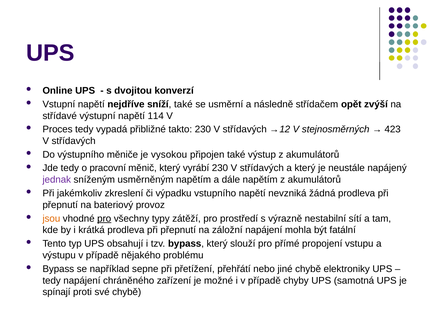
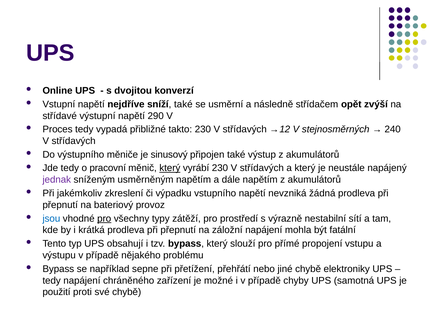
114: 114 -> 290
423: 423 -> 240
vysokou: vysokou -> sinusový
který at (170, 168) underline: none -> present
jsou colour: orange -> blue
spínají: spínají -> použití
